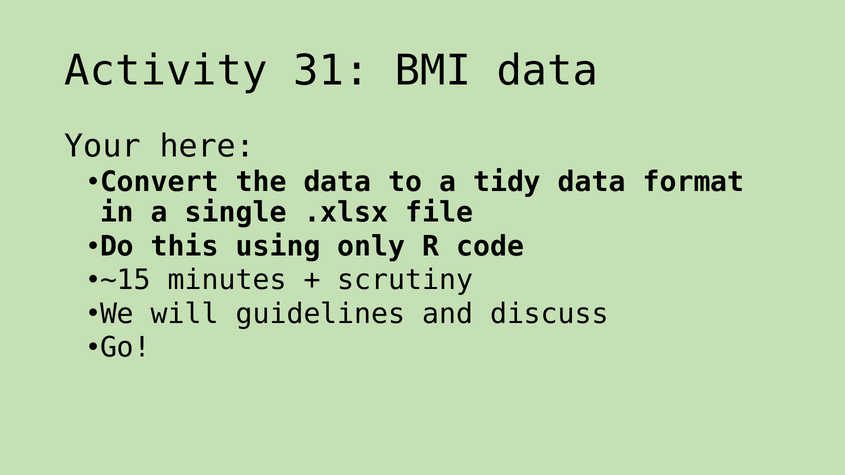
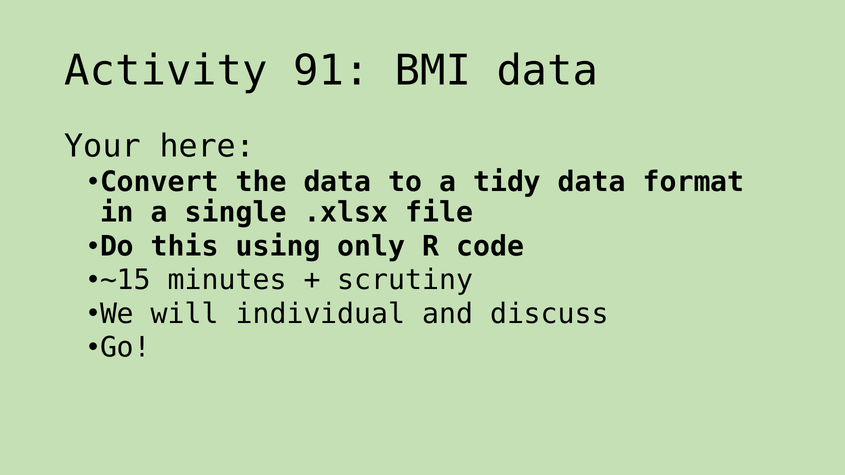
31: 31 -> 91
guidelines: guidelines -> individual
